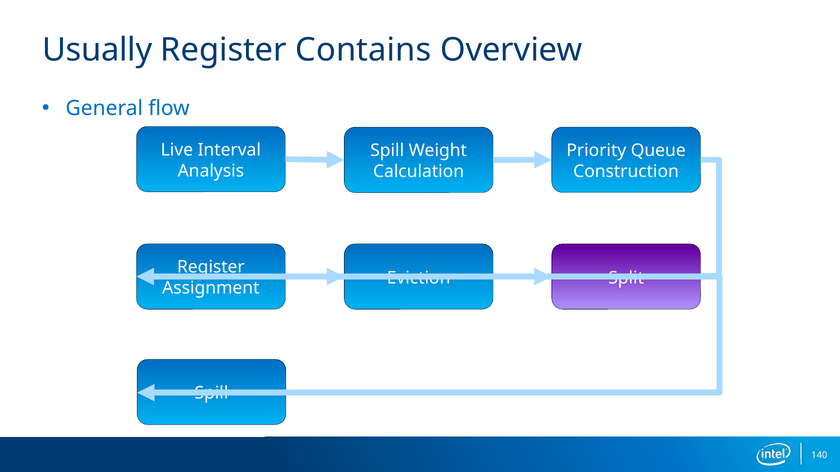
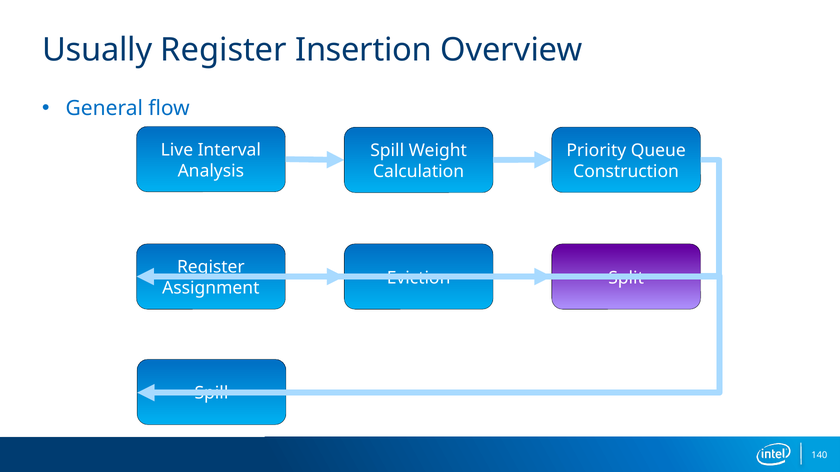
Contains: Contains -> Insertion
